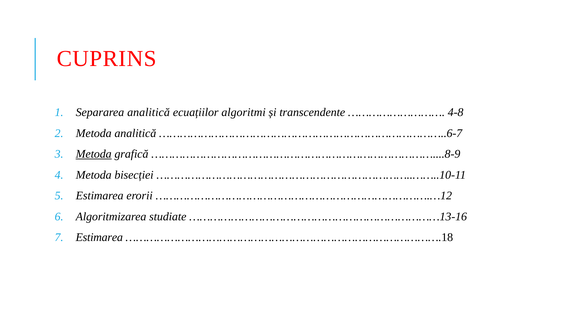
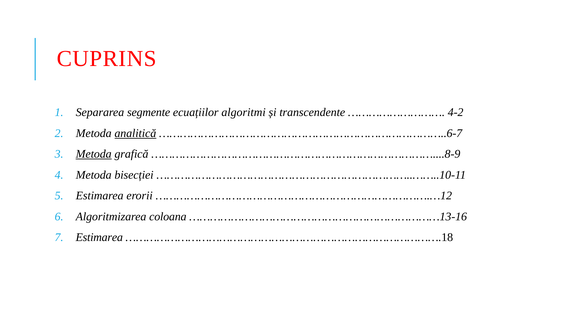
Separarea analitică: analitică -> segmente
4-8: 4-8 -> 4-2
analitică at (135, 133) underline: none -> present
studiate: studiate -> coloana
